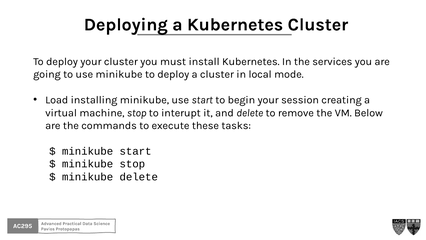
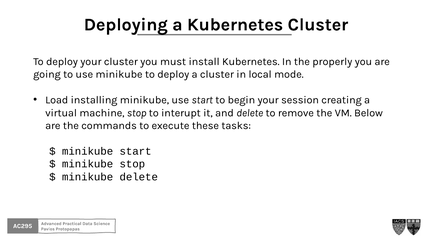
services: services -> properly
